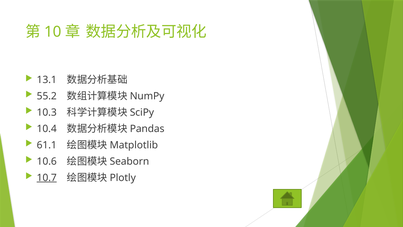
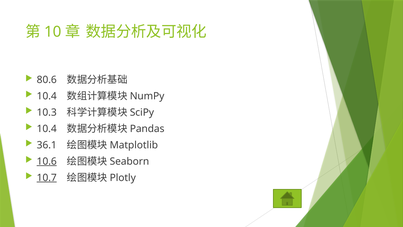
13.1: 13.1 -> 80.6
55.2 at (47, 96): 55.2 -> 10.4
61.1: 61.1 -> 36.1
10.6 underline: none -> present
